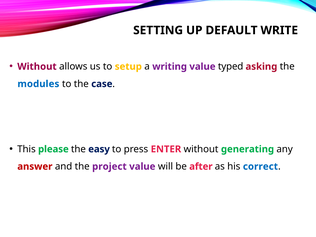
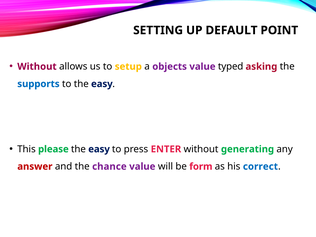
WRITE: WRITE -> POINT
writing: writing -> objects
modules: modules -> supports
to the case: case -> easy
project: project -> chance
after: after -> form
